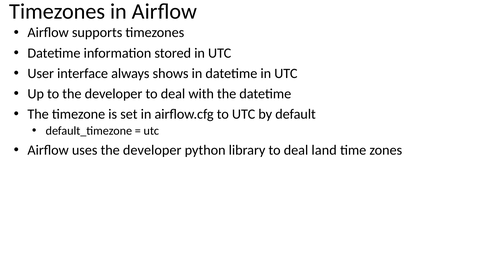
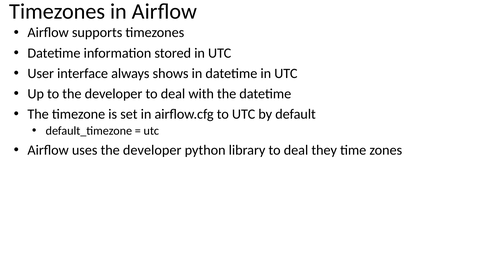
land: land -> they
